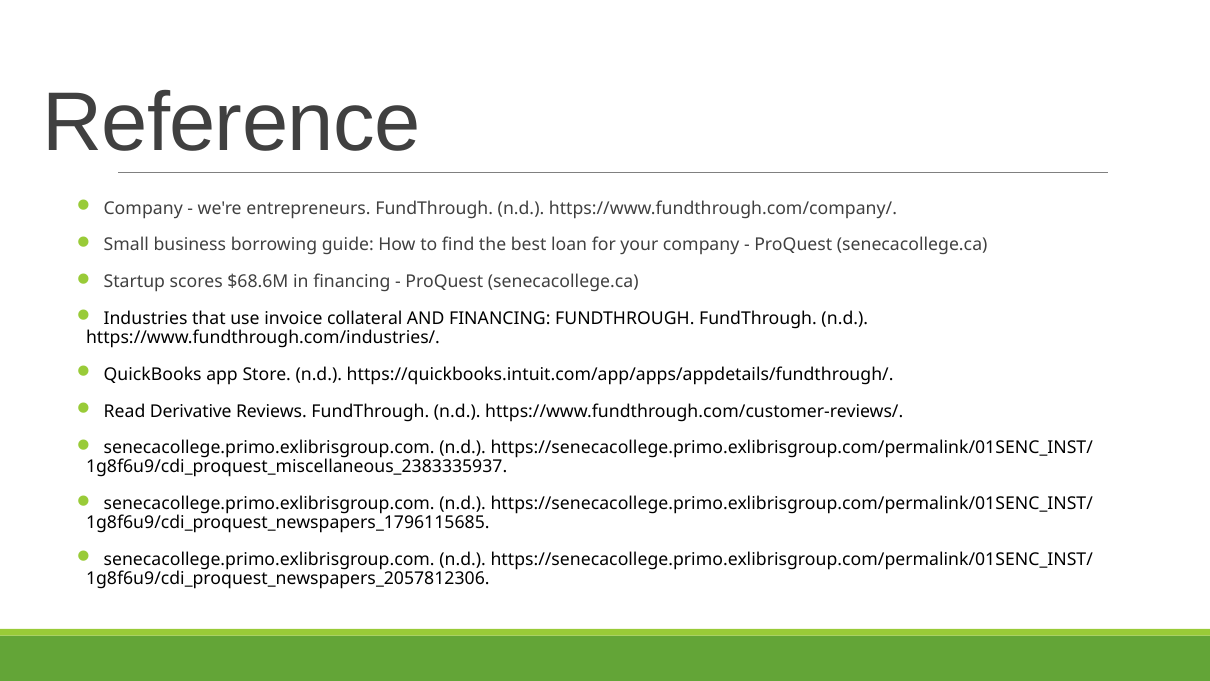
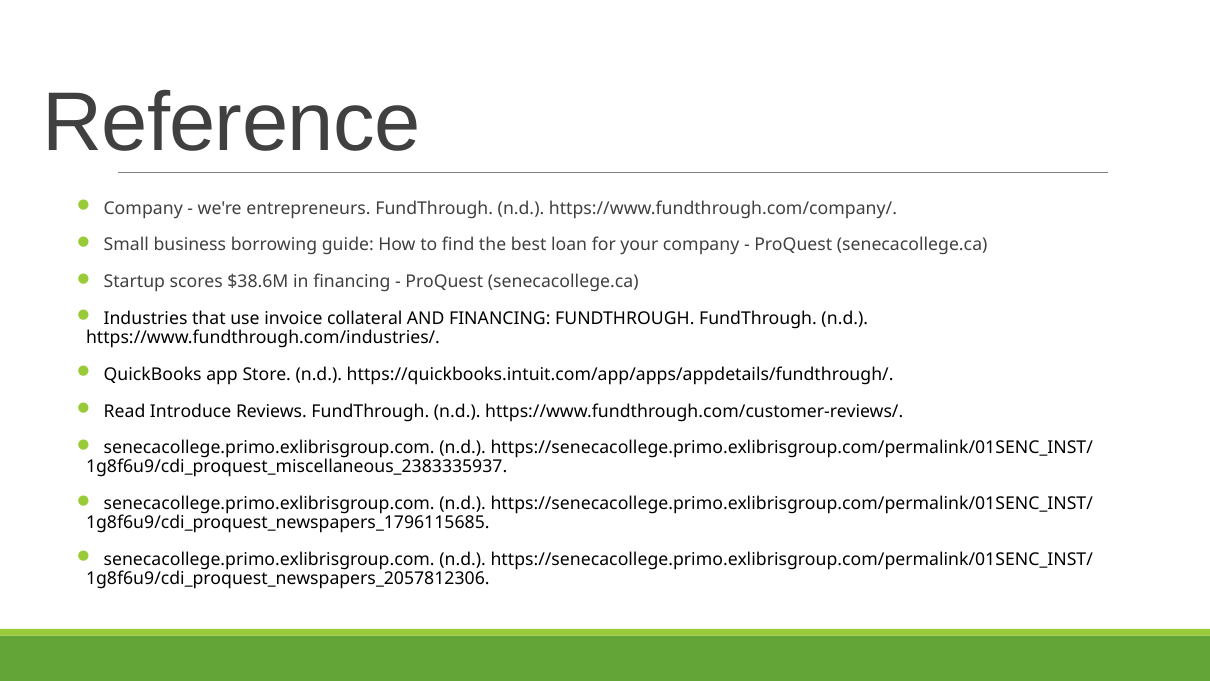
$68.6M: $68.6M -> $38.6M
Derivative: Derivative -> Introduce
